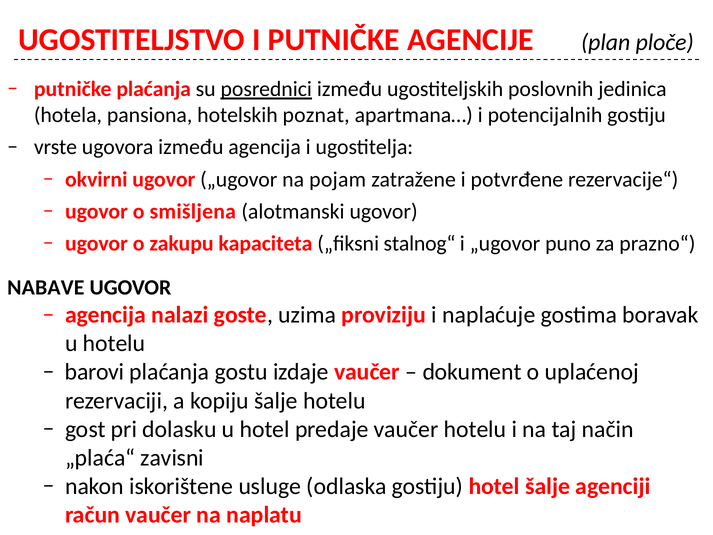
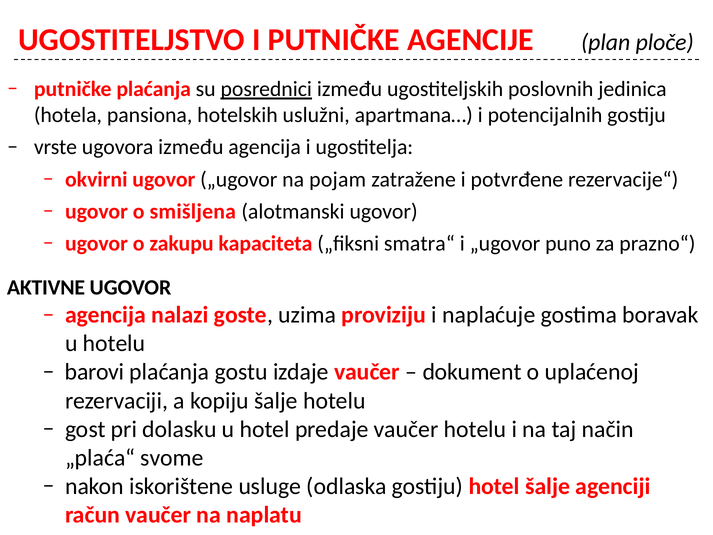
poznat: poznat -> uslužni
stalnog“: stalnog“ -> smatra“
NABAVE: NABAVE -> AKTIVNE
zavisni: zavisni -> svome
